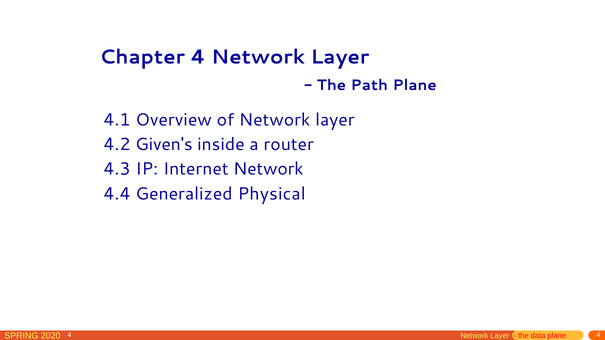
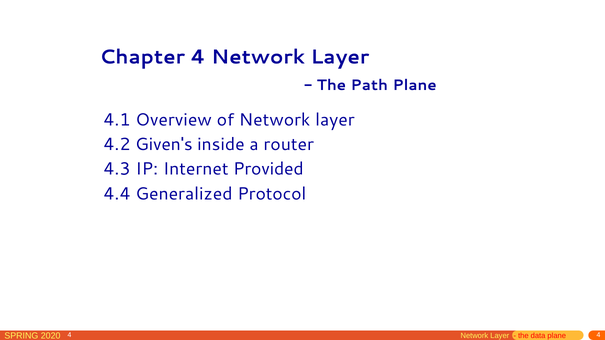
Internet Network: Network -> Provided
Physical: Physical -> Protocol
